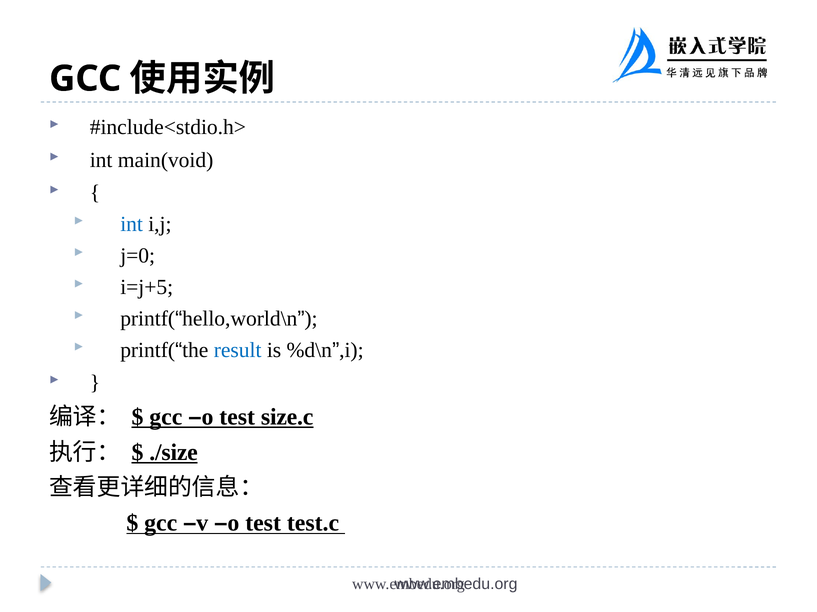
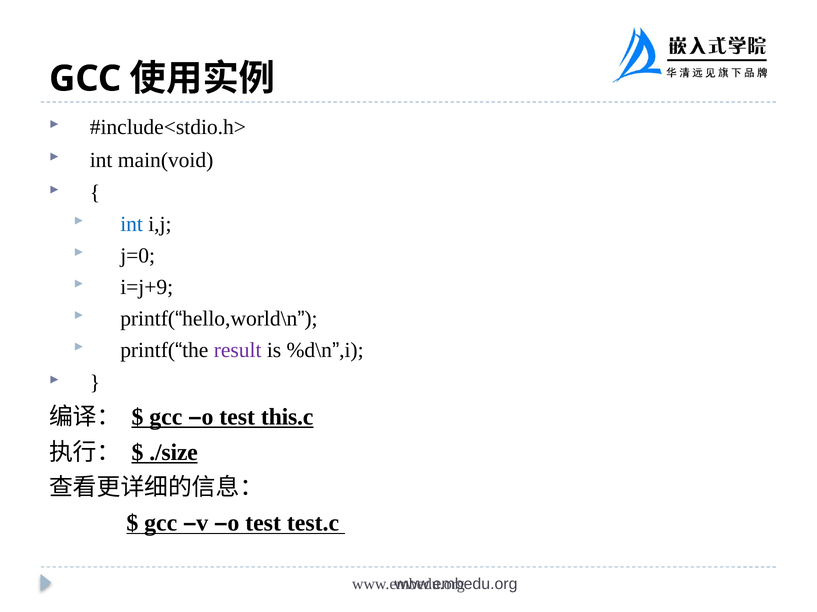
i=j+5: i=j+5 -> i=j+9
result colour: blue -> purple
size.c: size.c -> this.c
